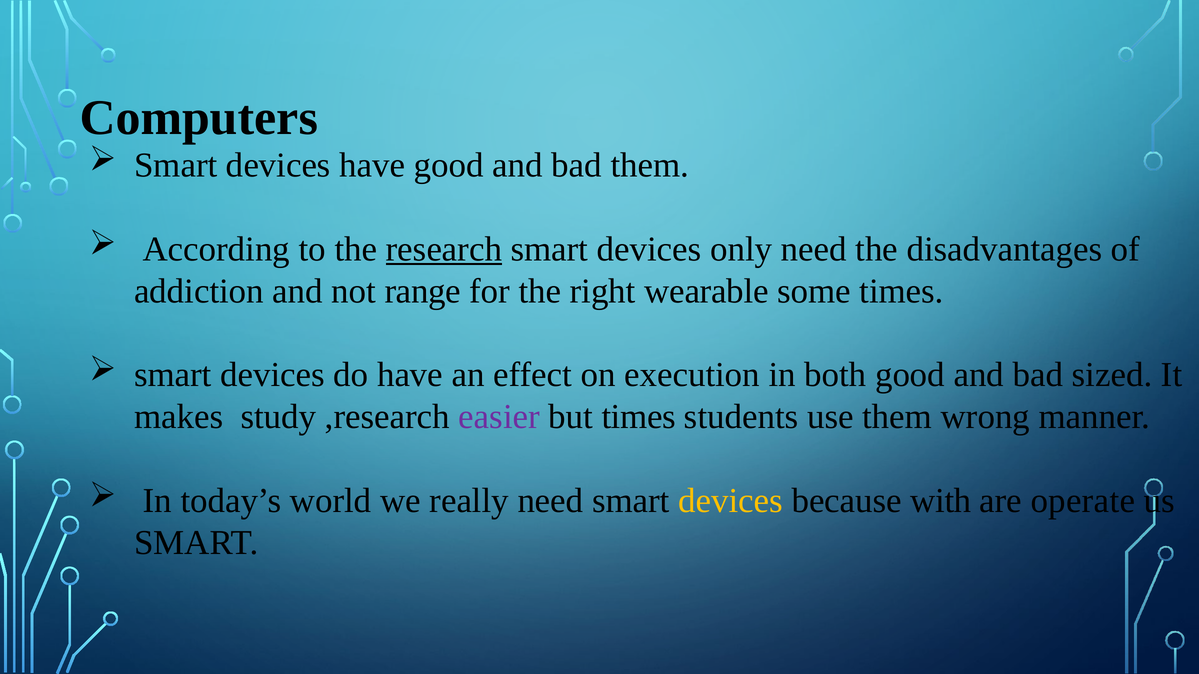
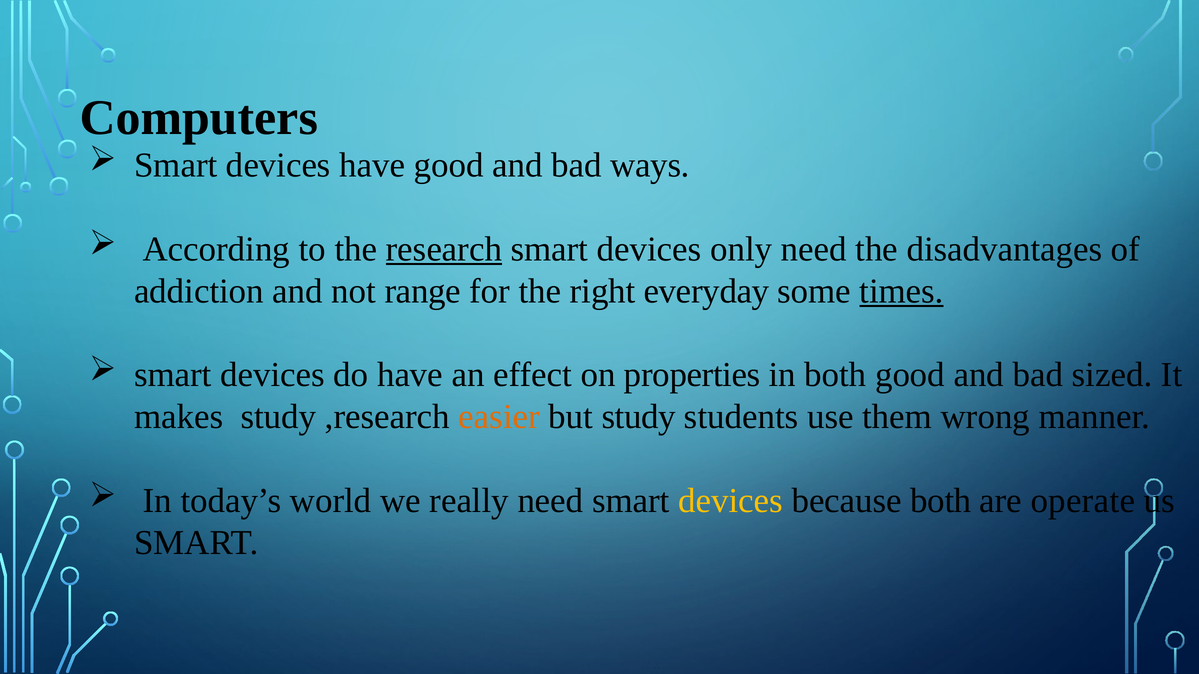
bad them: them -> ways
wearable: wearable -> everyday
times at (902, 291) underline: none -> present
execution: execution -> properties
easier colour: purple -> orange
but times: times -> study
because with: with -> both
